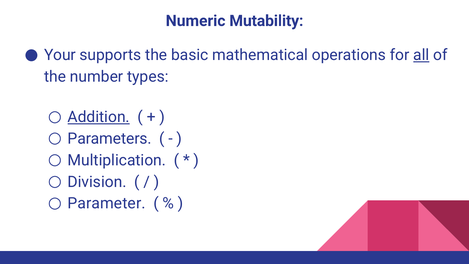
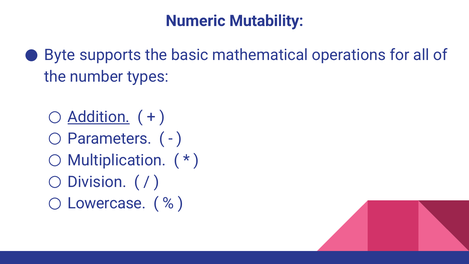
Your: Your -> Byte
all underline: present -> none
Parameter: Parameter -> Lowercase
